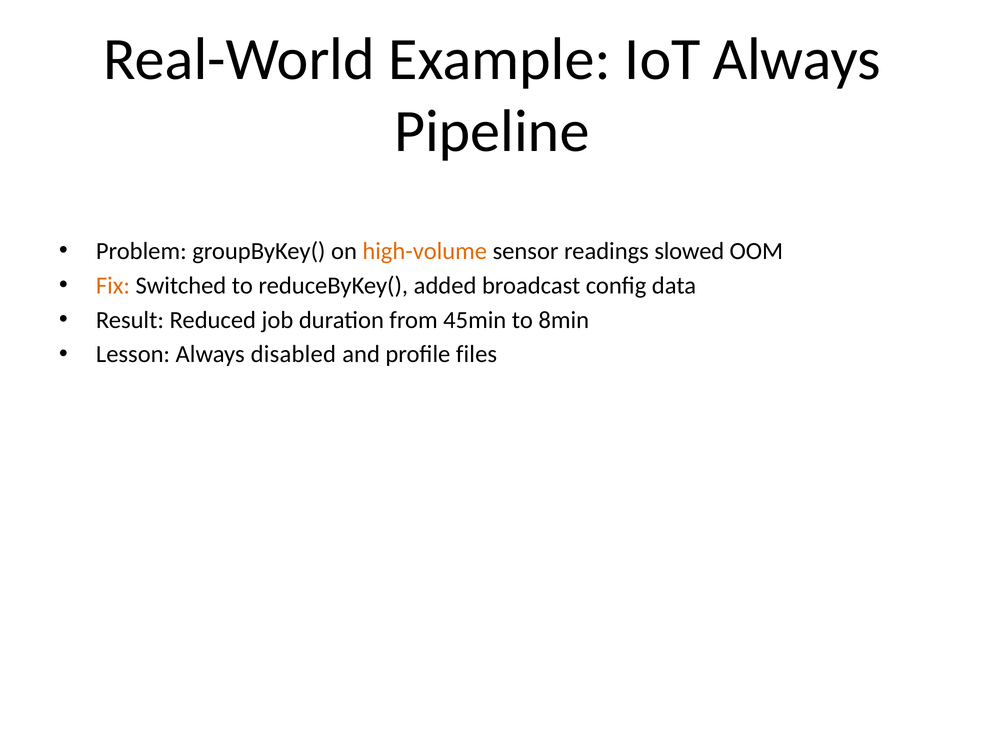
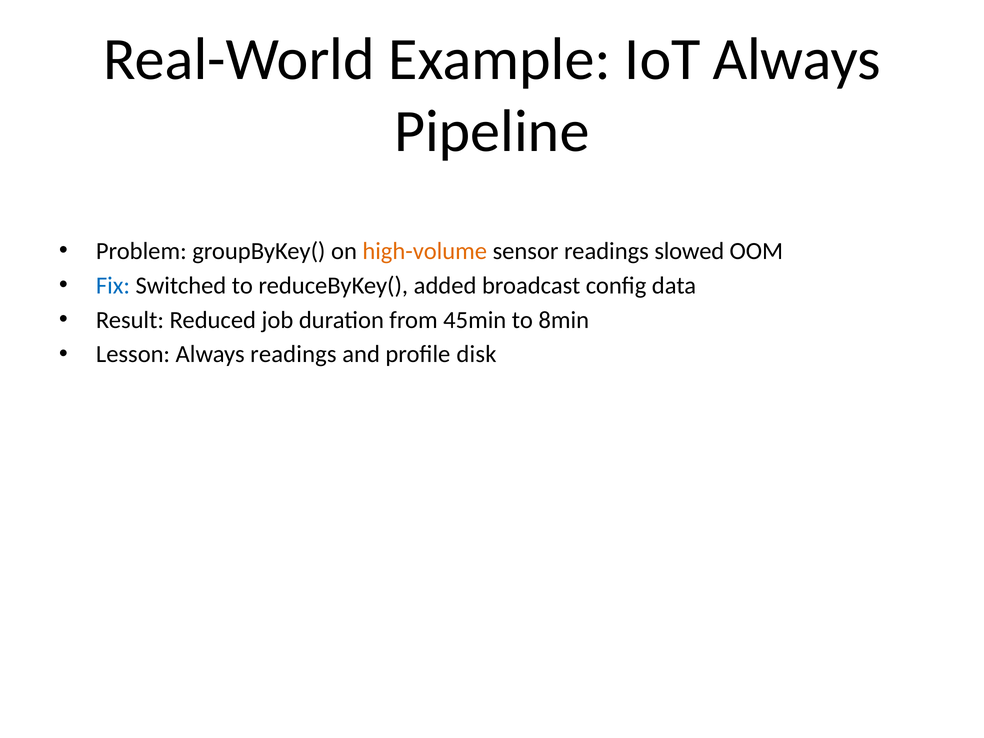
Fix colour: orange -> blue
Always disabled: disabled -> readings
files: files -> disk
